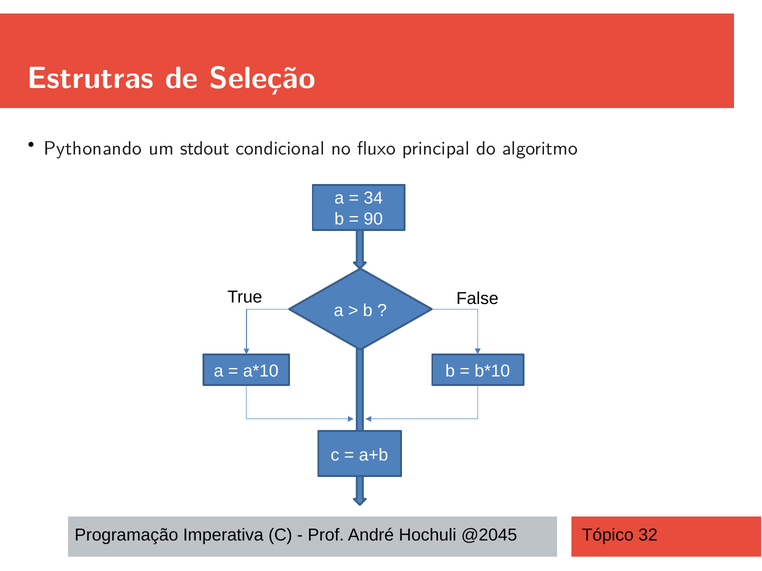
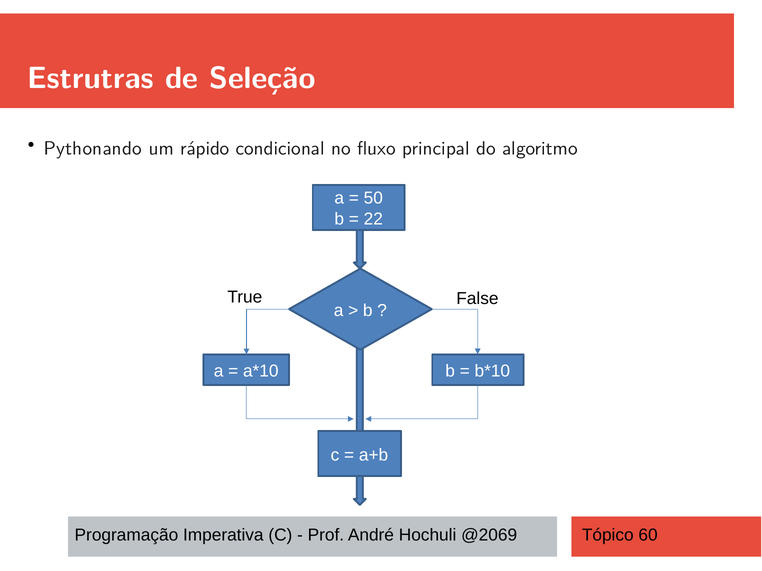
stdout: stdout -> rápido
34: 34 -> 50
90: 90 -> 22
@2045: @2045 -> @2069
32: 32 -> 60
